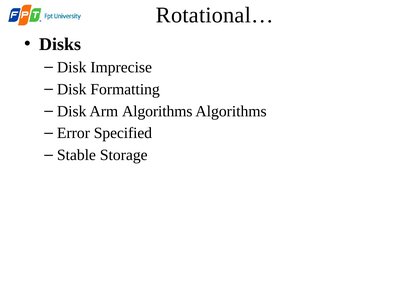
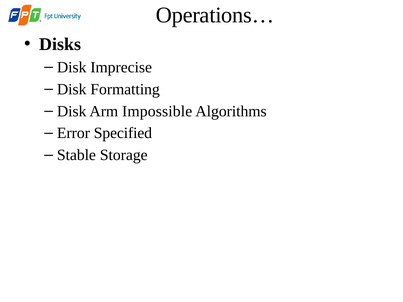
Rotational…: Rotational… -> Operations…
Arm Algorithms: Algorithms -> Impossible
